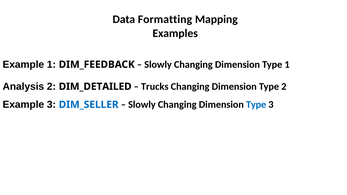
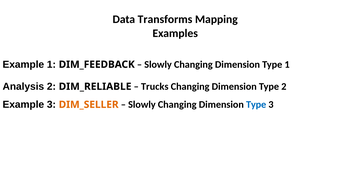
Formatting: Formatting -> Transforms
DIM_DETAILED: DIM_DETAILED -> DIM_RELIABLE
DIM_SELLER colour: blue -> orange
